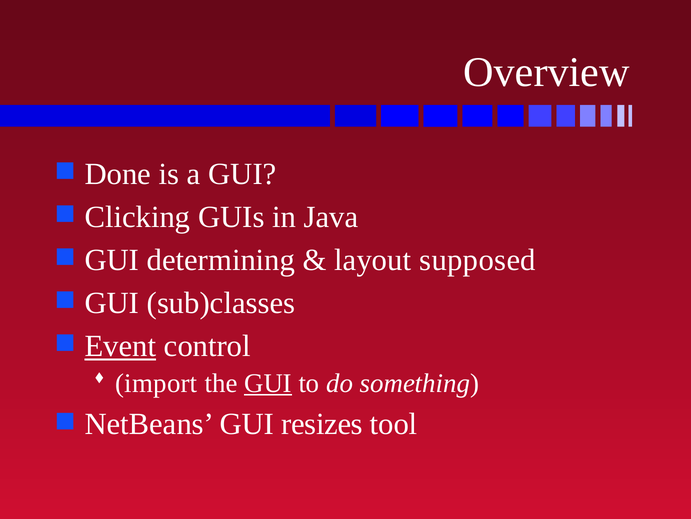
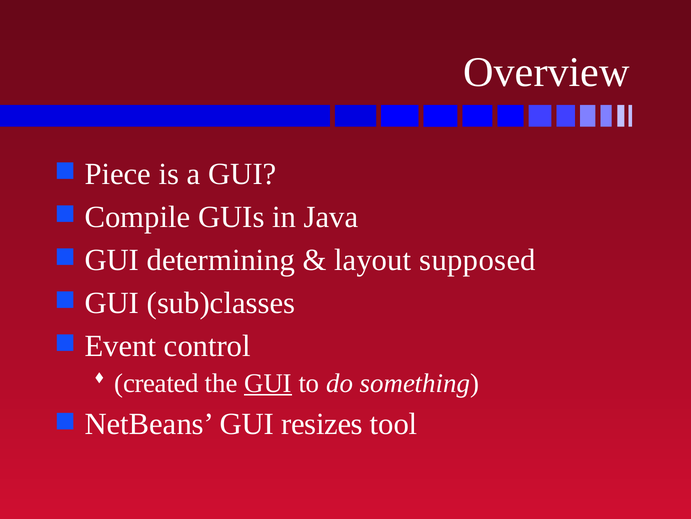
Done: Done -> Piece
Clicking: Clicking -> Compile
Event underline: present -> none
import: import -> created
